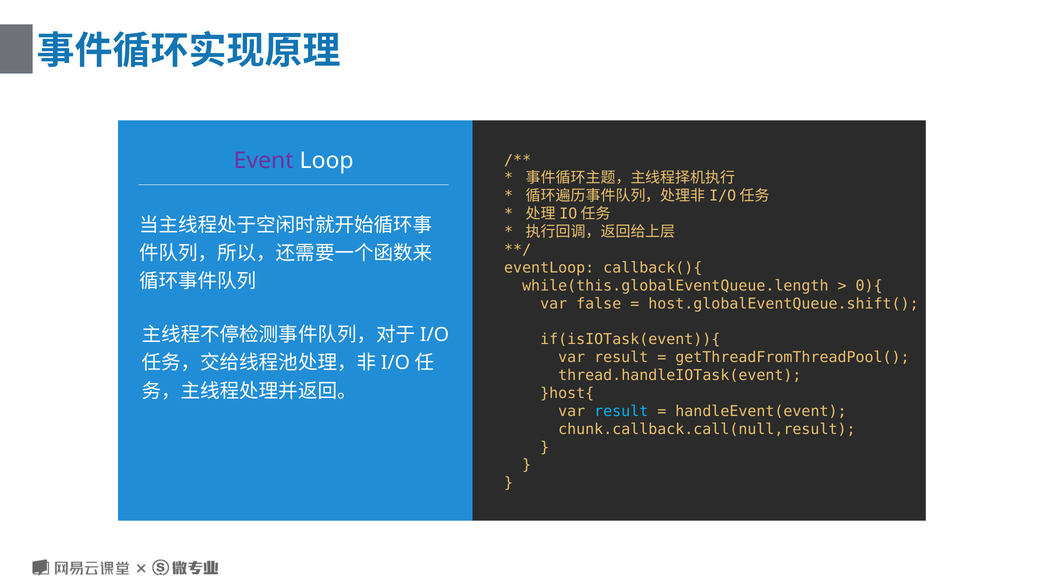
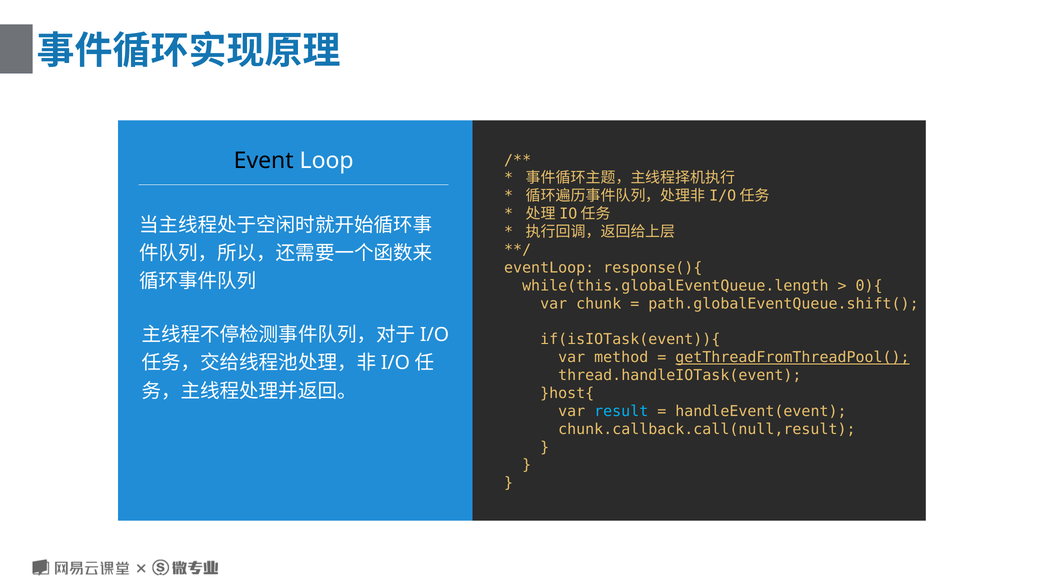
Event colour: purple -> black
callback(){: callback(){ -> response(){
false: false -> chunk
host.globalEventQueue.shift(: host.globalEventQueue.shift( -> path.globalEventQueue.shift(
result at (621, 358): result -> method
getThreadFromThreadPool( underline: none -> present
